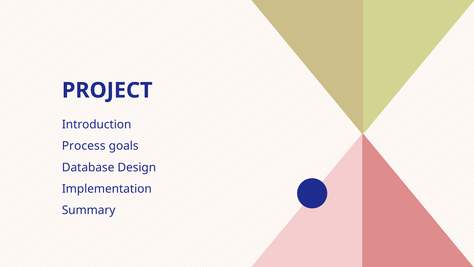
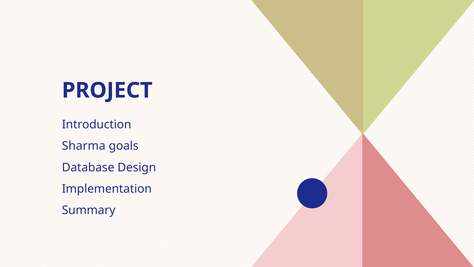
Process: Process -> Sharma
